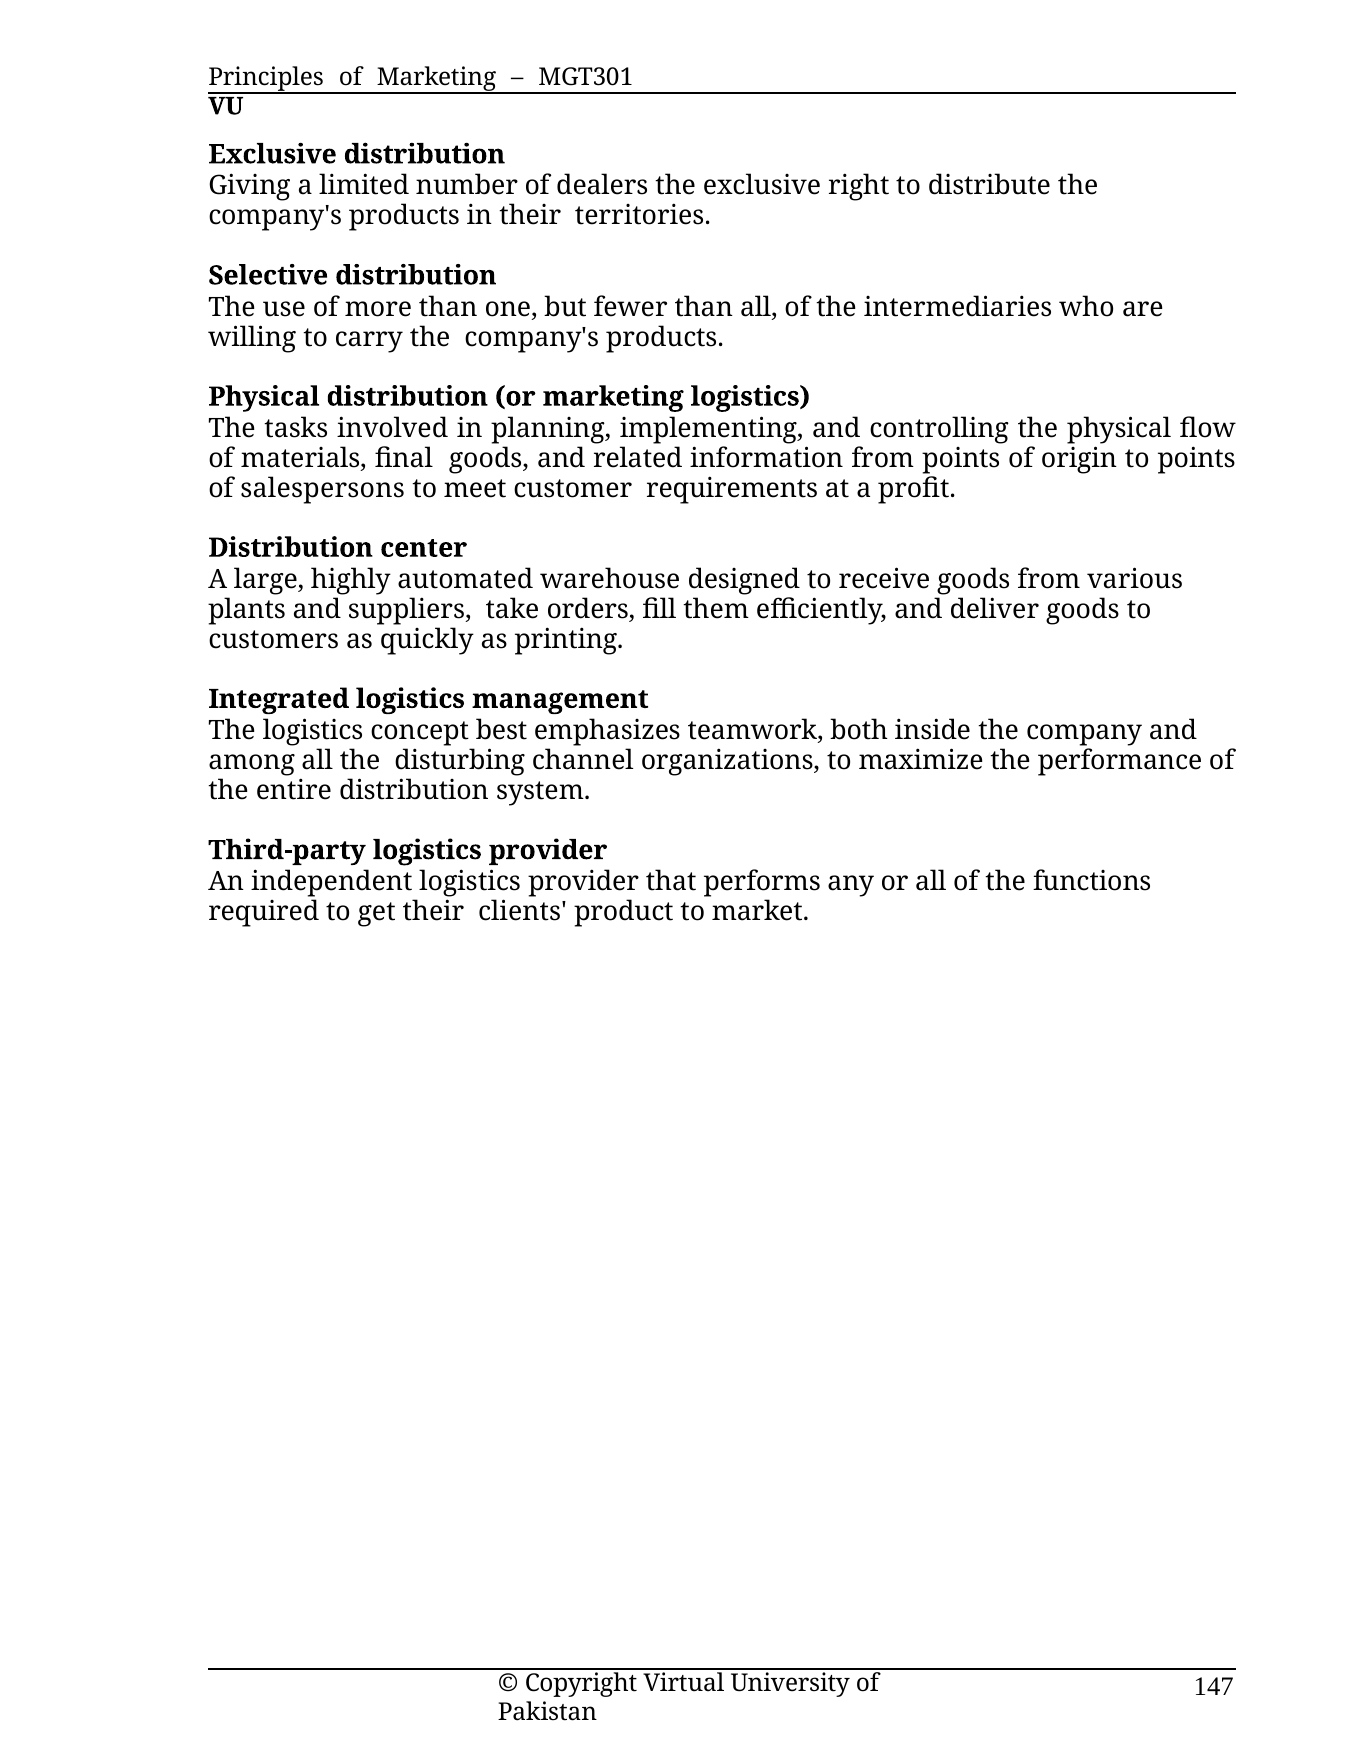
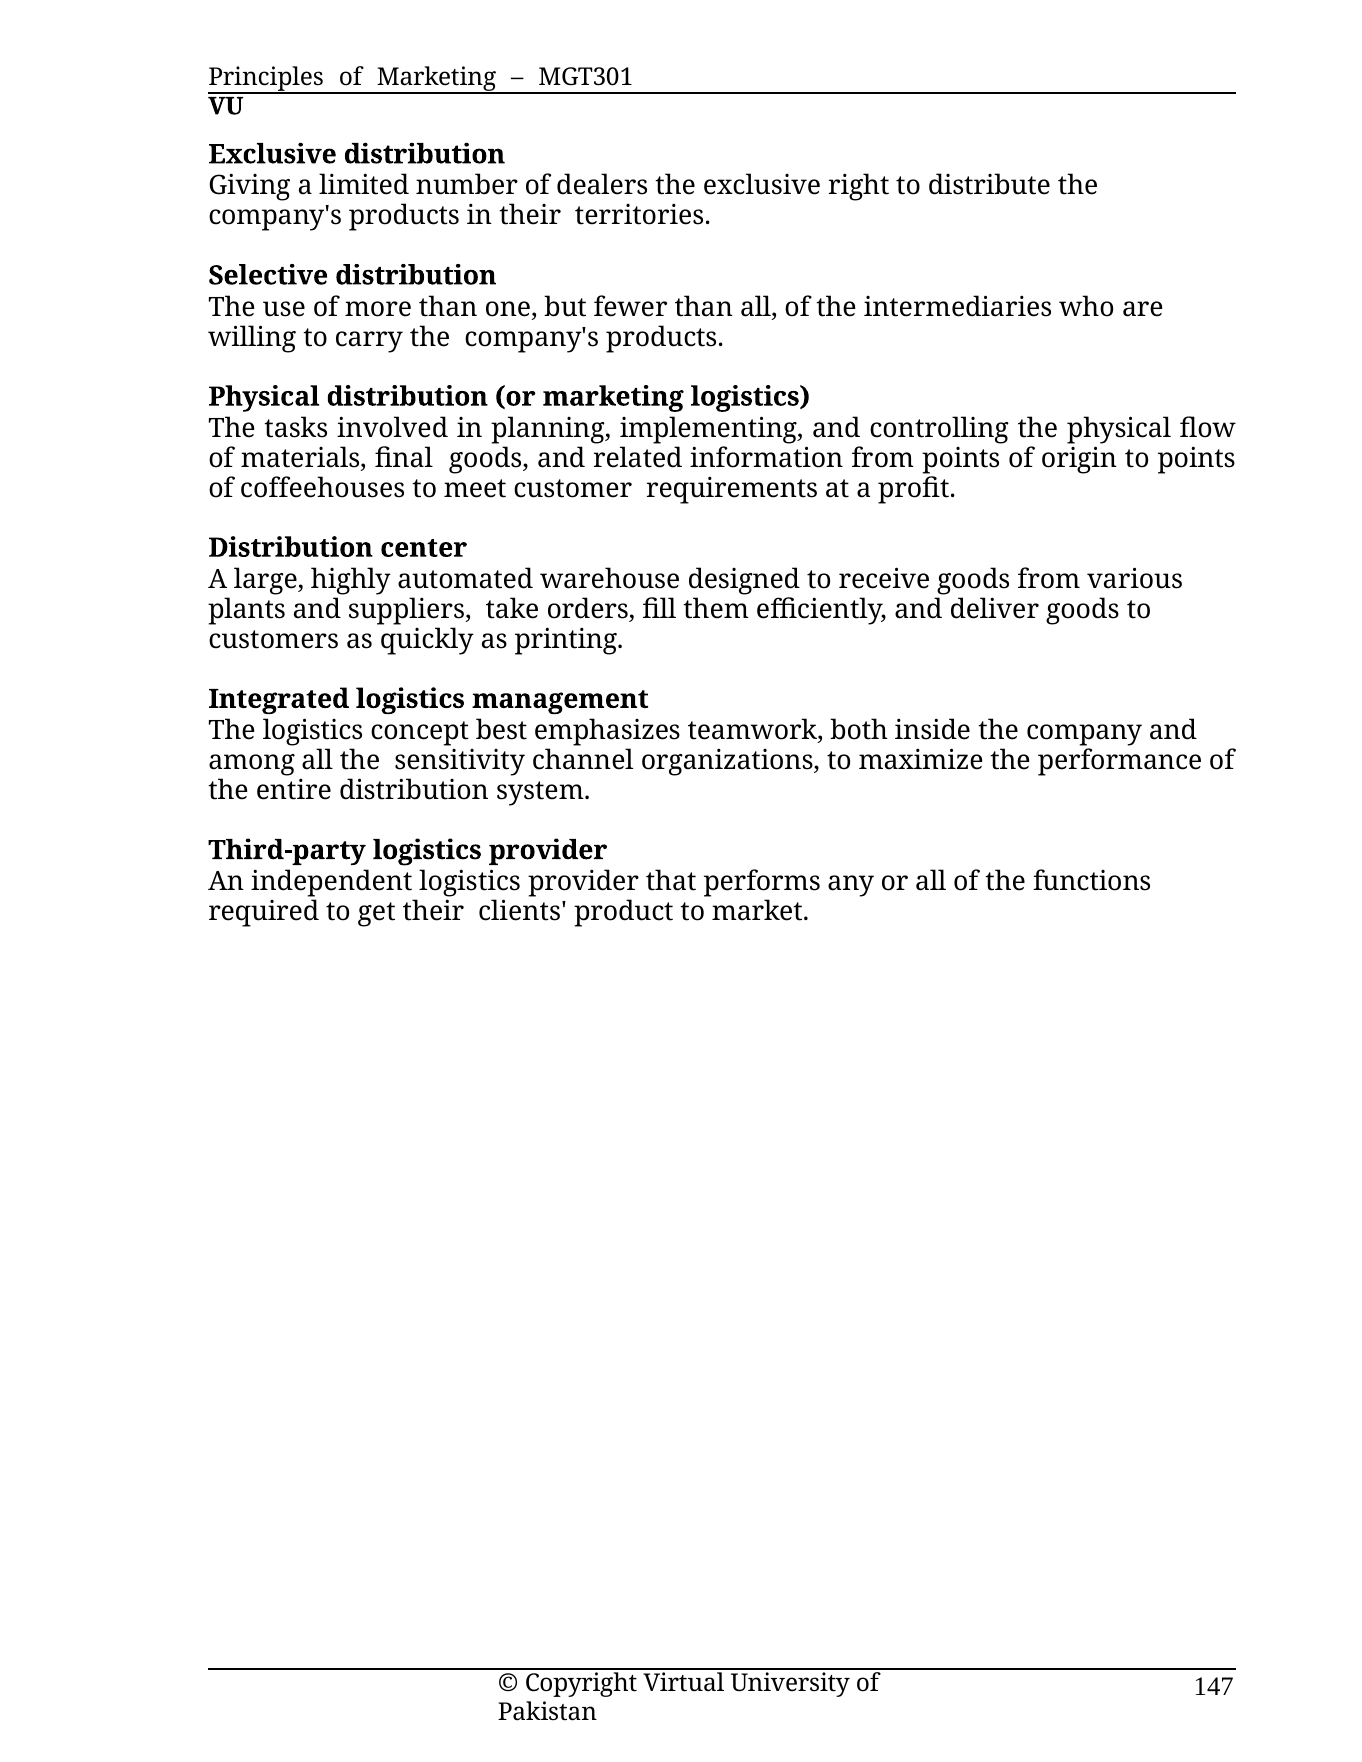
salespersons: salespersons -> coffeehouses
disturbing: disturbing -> sensitivity
